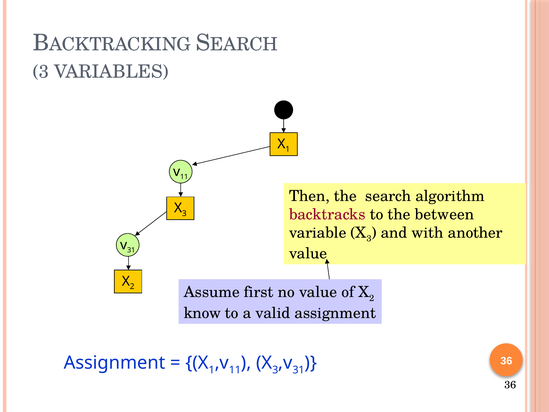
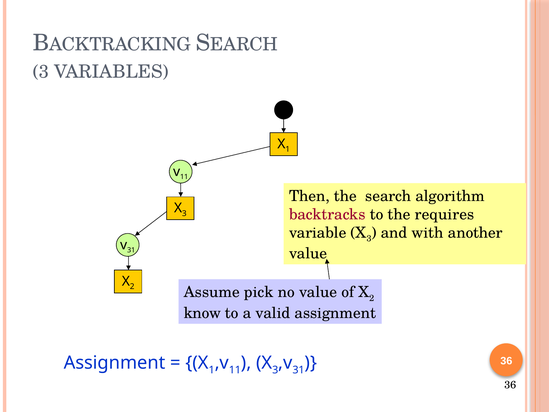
between: between -> requires
first: first -> pick
